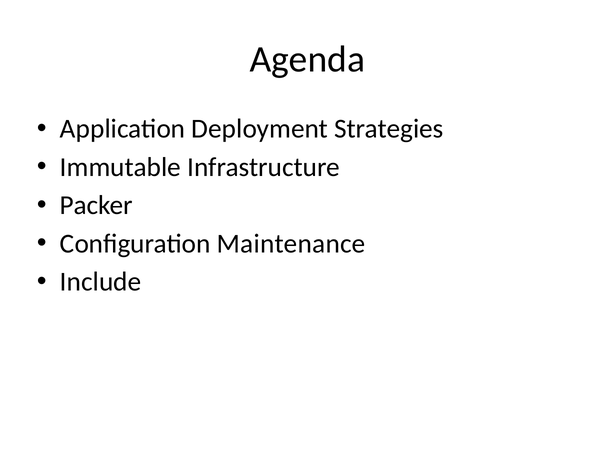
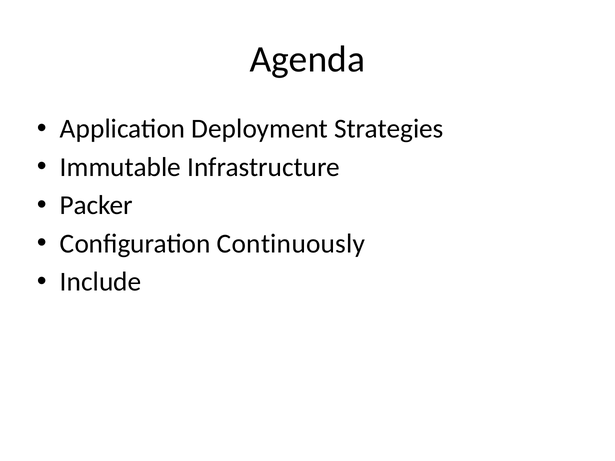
Maintenance: Maintenance -> Continuously
